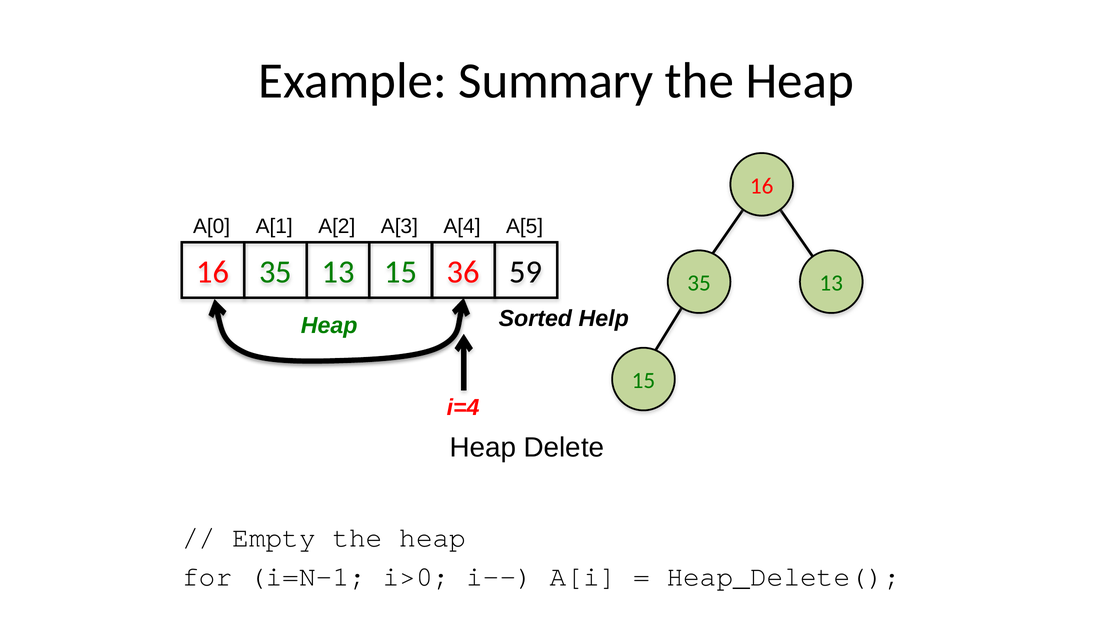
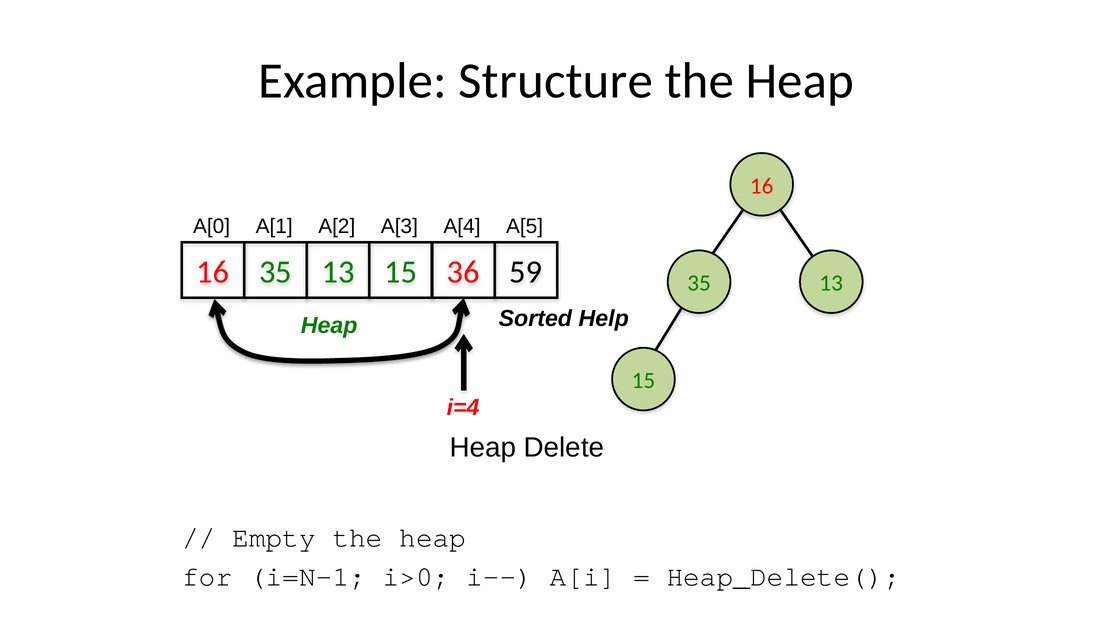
Summary: Summary -> Structure
